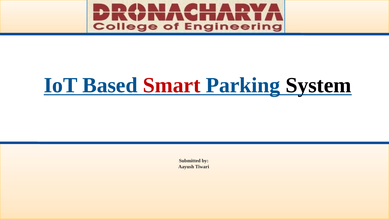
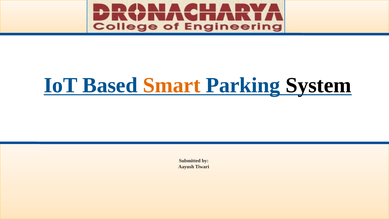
Smart colour: red -> orange
